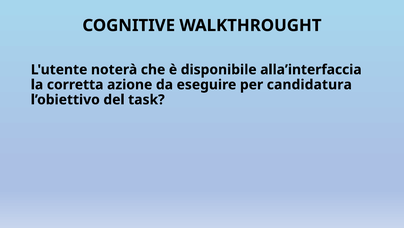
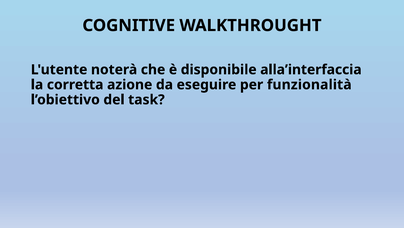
candidatura: candidatura -> funzionalità
